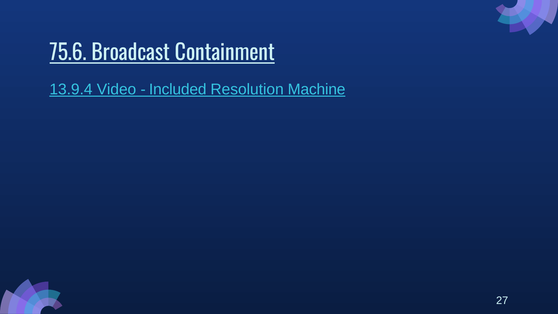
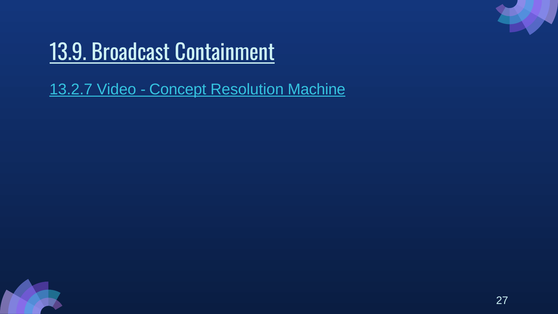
75.6: 75.6 -> 13.9
13.9.4: 13.9.4 -> 13.2.7
Included: Included -> Concept
